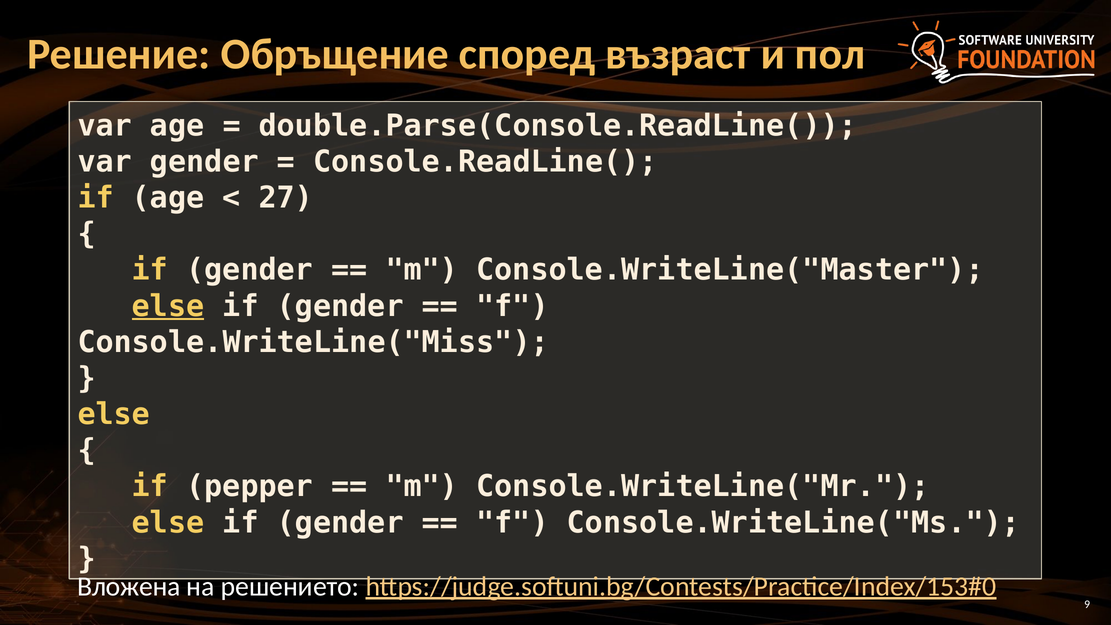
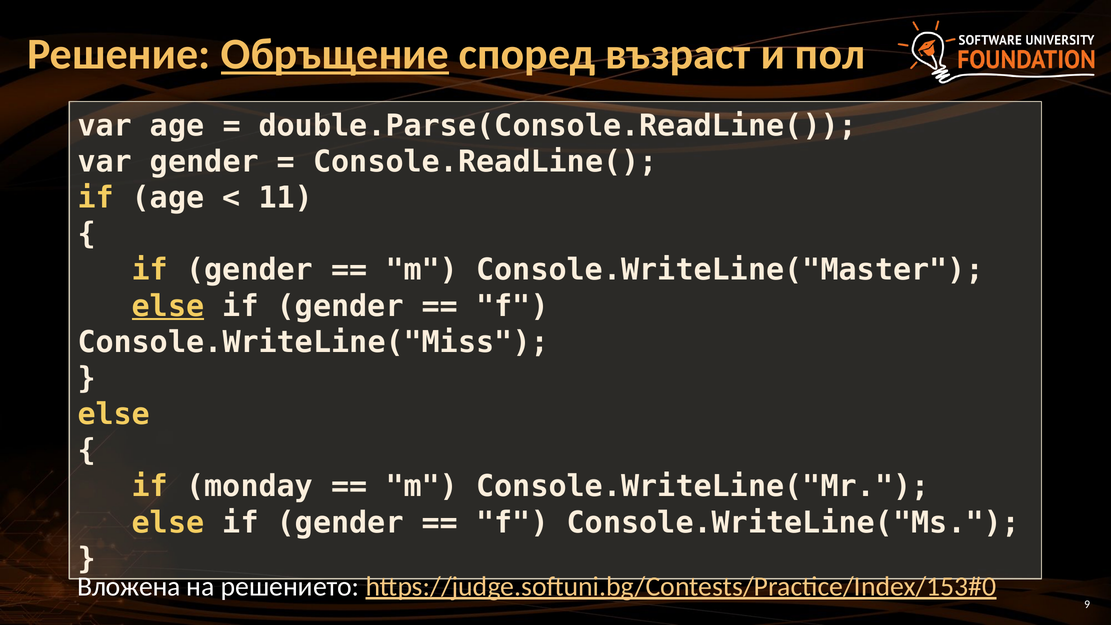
Обръщение underline: none -> present
27: 27 -> 11
pepper: pepper -> monday
